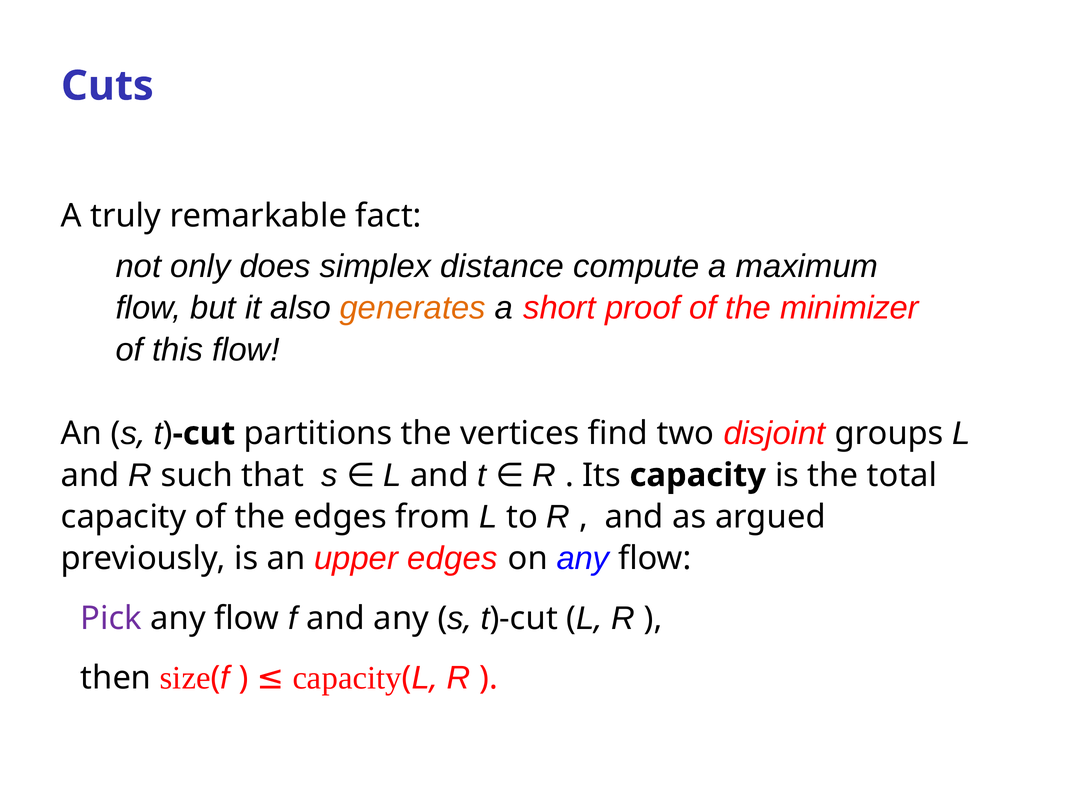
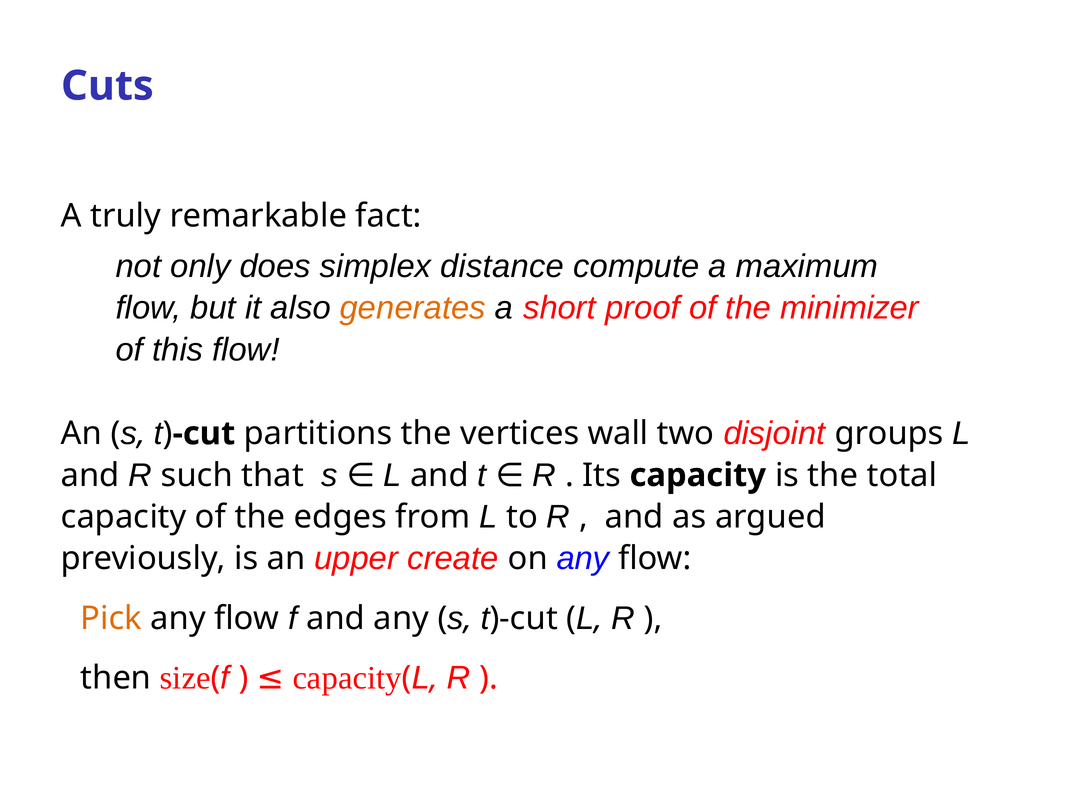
find: find -> wall
upper edges: edges -> create
Pick colour: purple -> orange
